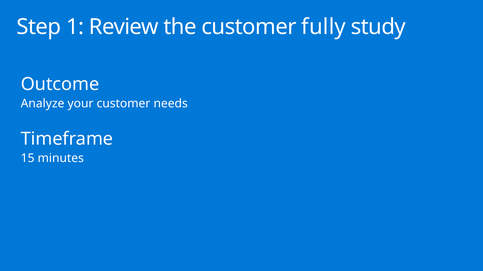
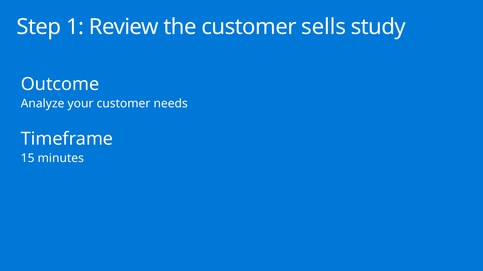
fully: fully -> sells
